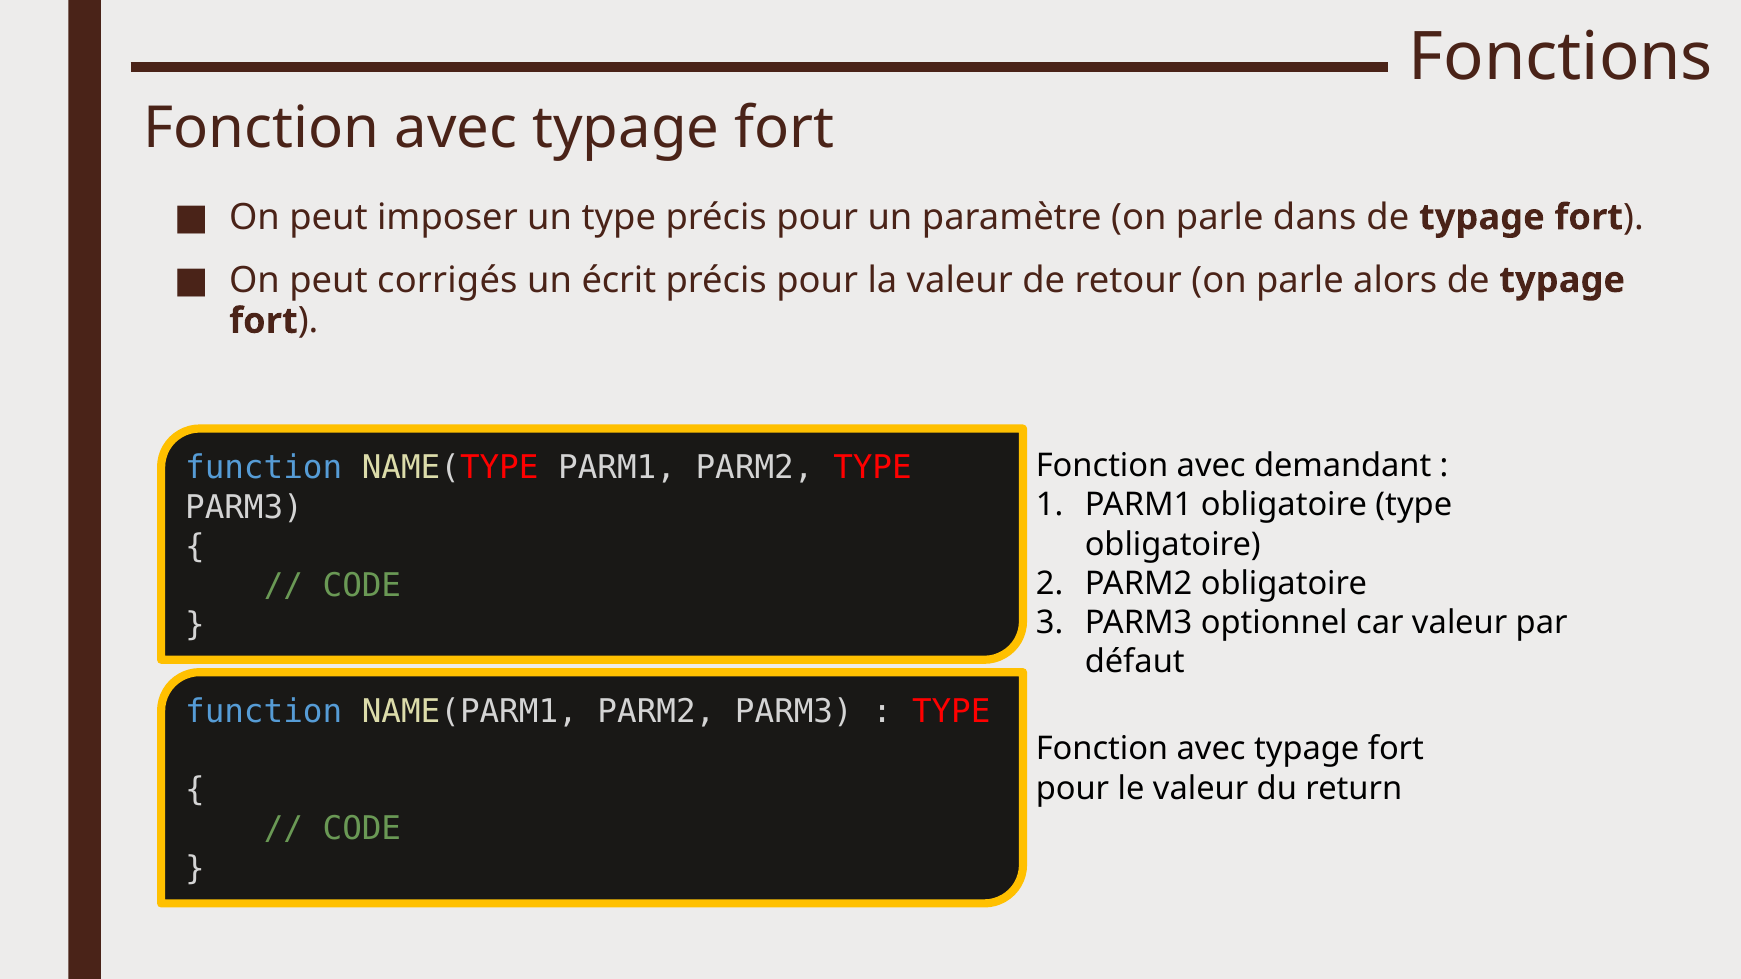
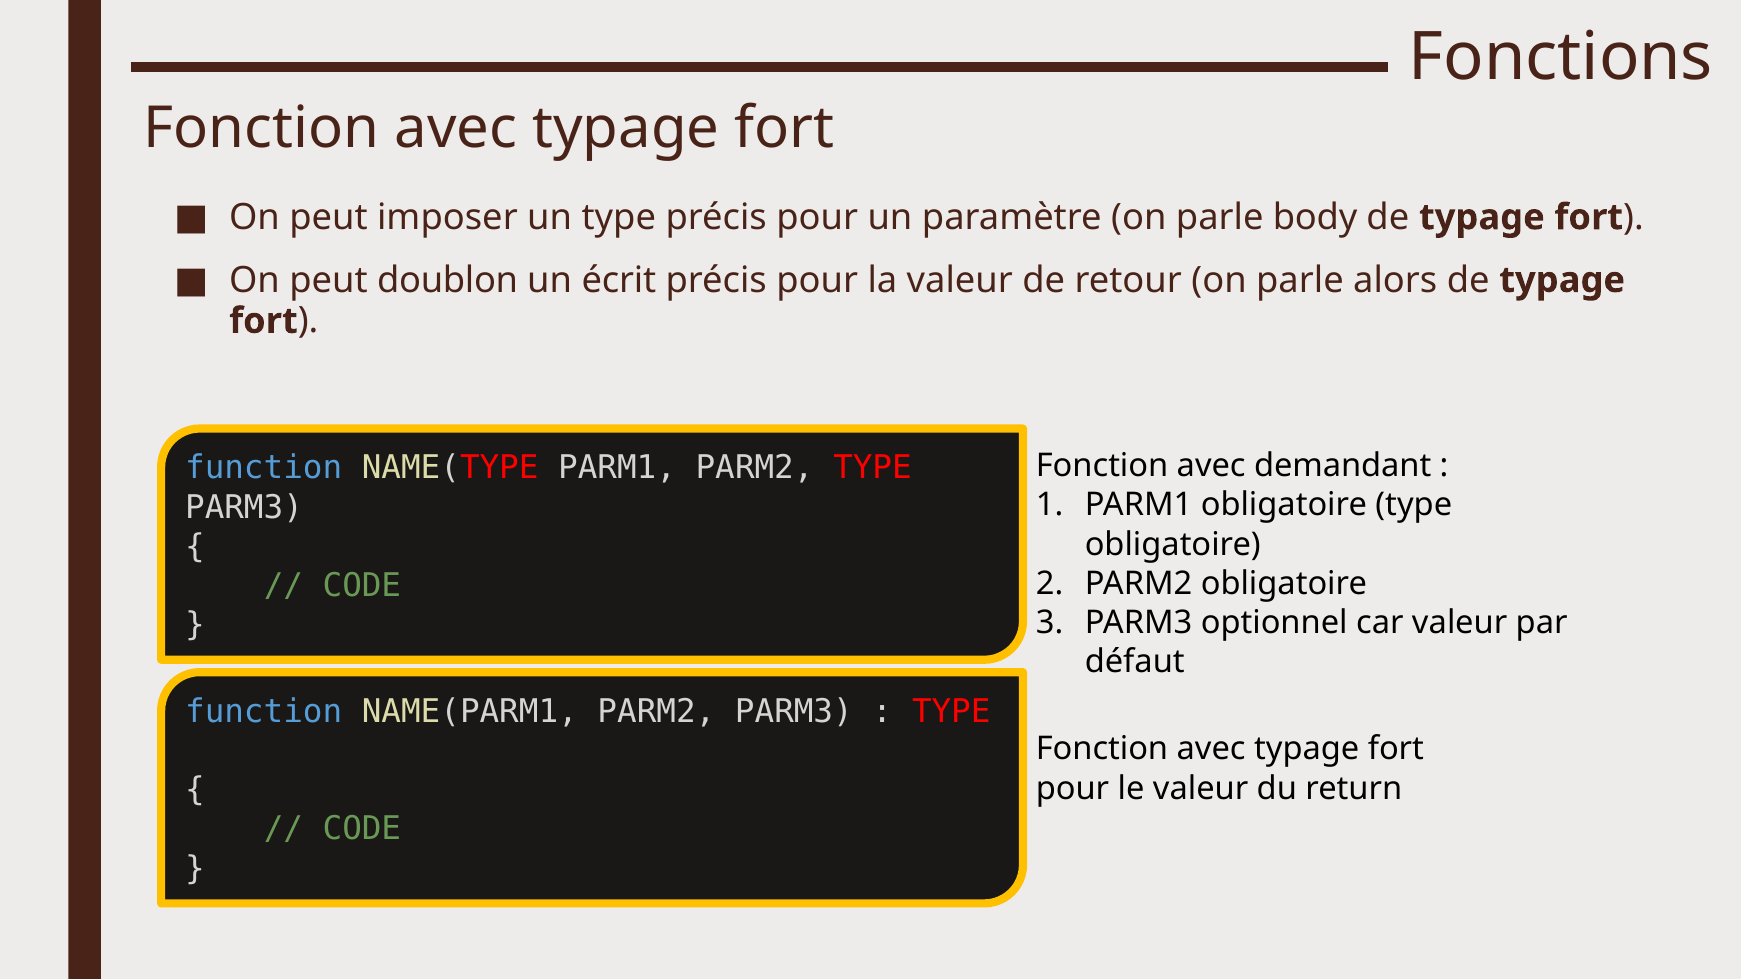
dans: dans -> body
corrigés: corrigés -> doublon
